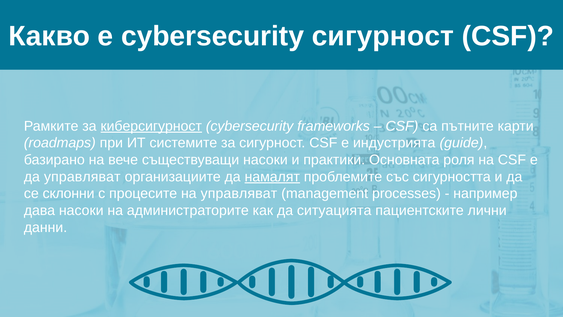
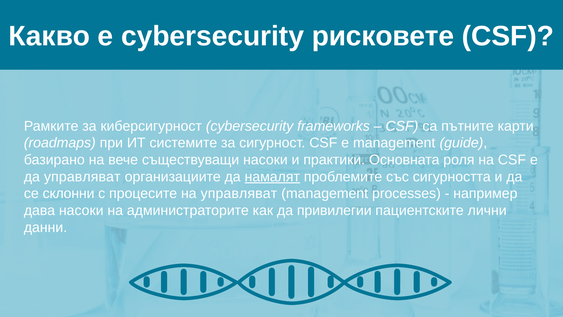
cybersecurity сигурност: сигурност -> рисковете
киберсигурност underline: present -> none
е индустрията: индустрията -> management
ситуацията: ситуацията -> привилегии
